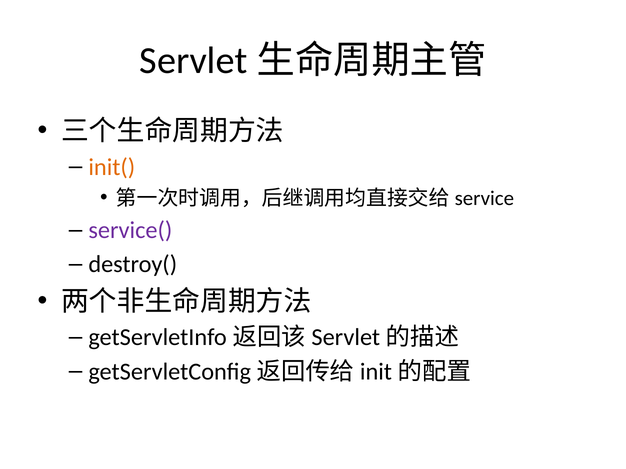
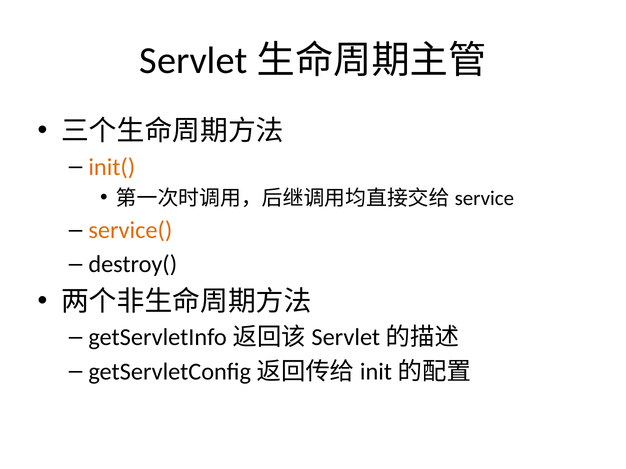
service( colour: purple -> orange
